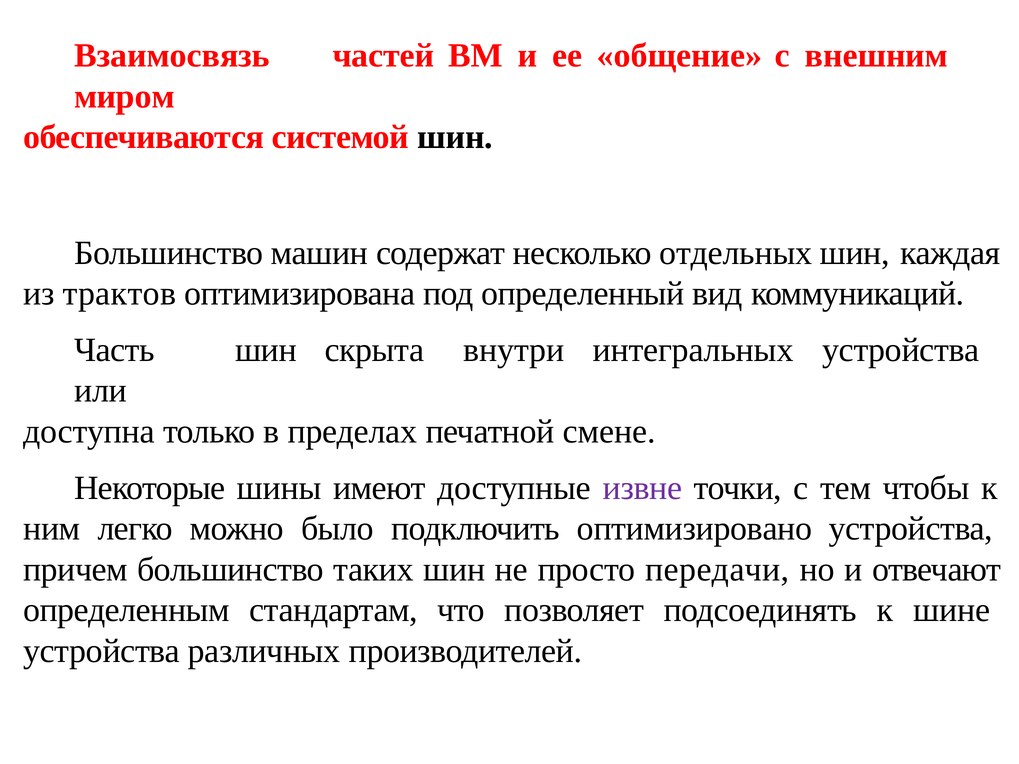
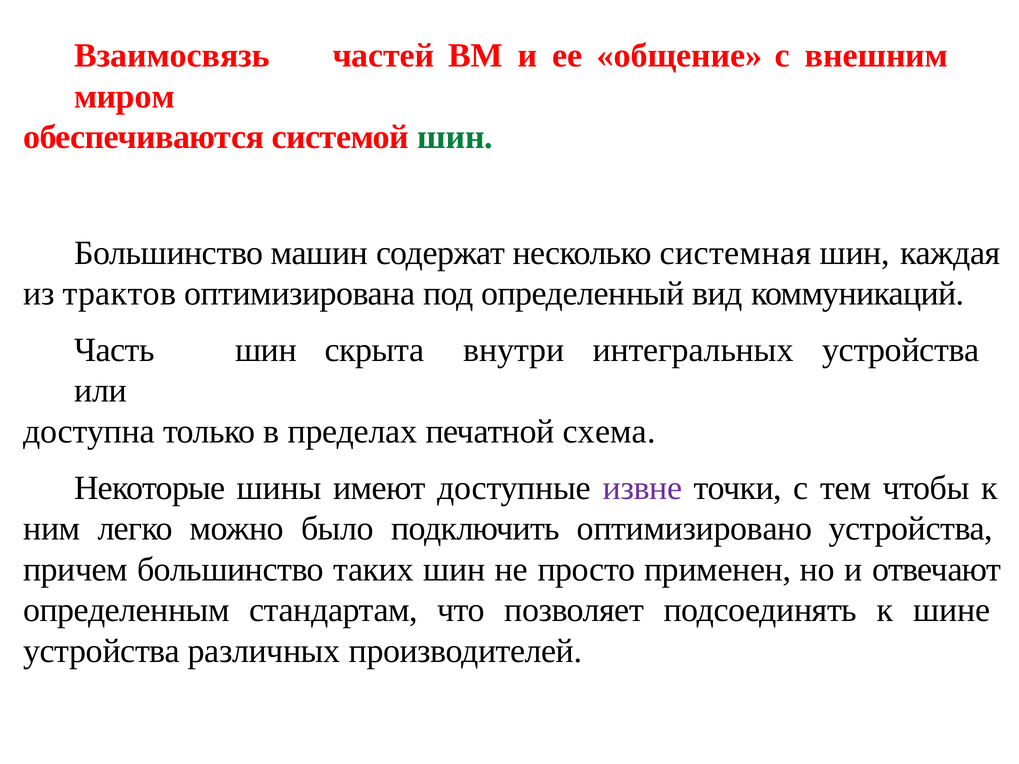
шин at (455, 137) colour: black -> green
отдельных: отдельных -> системная
смене: смене -> схема
передачи: передачи -> применен
